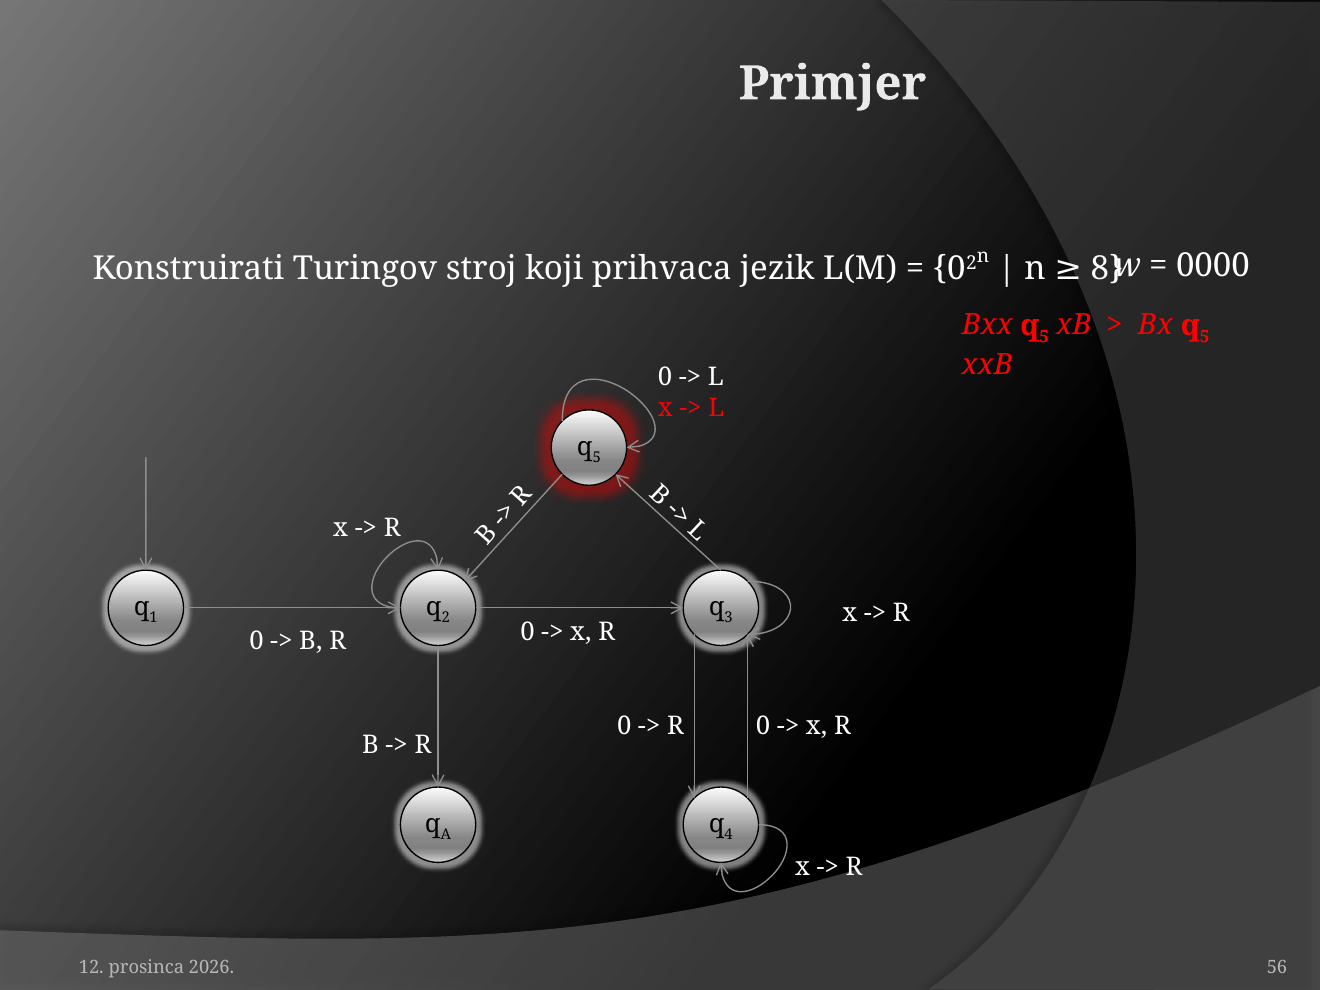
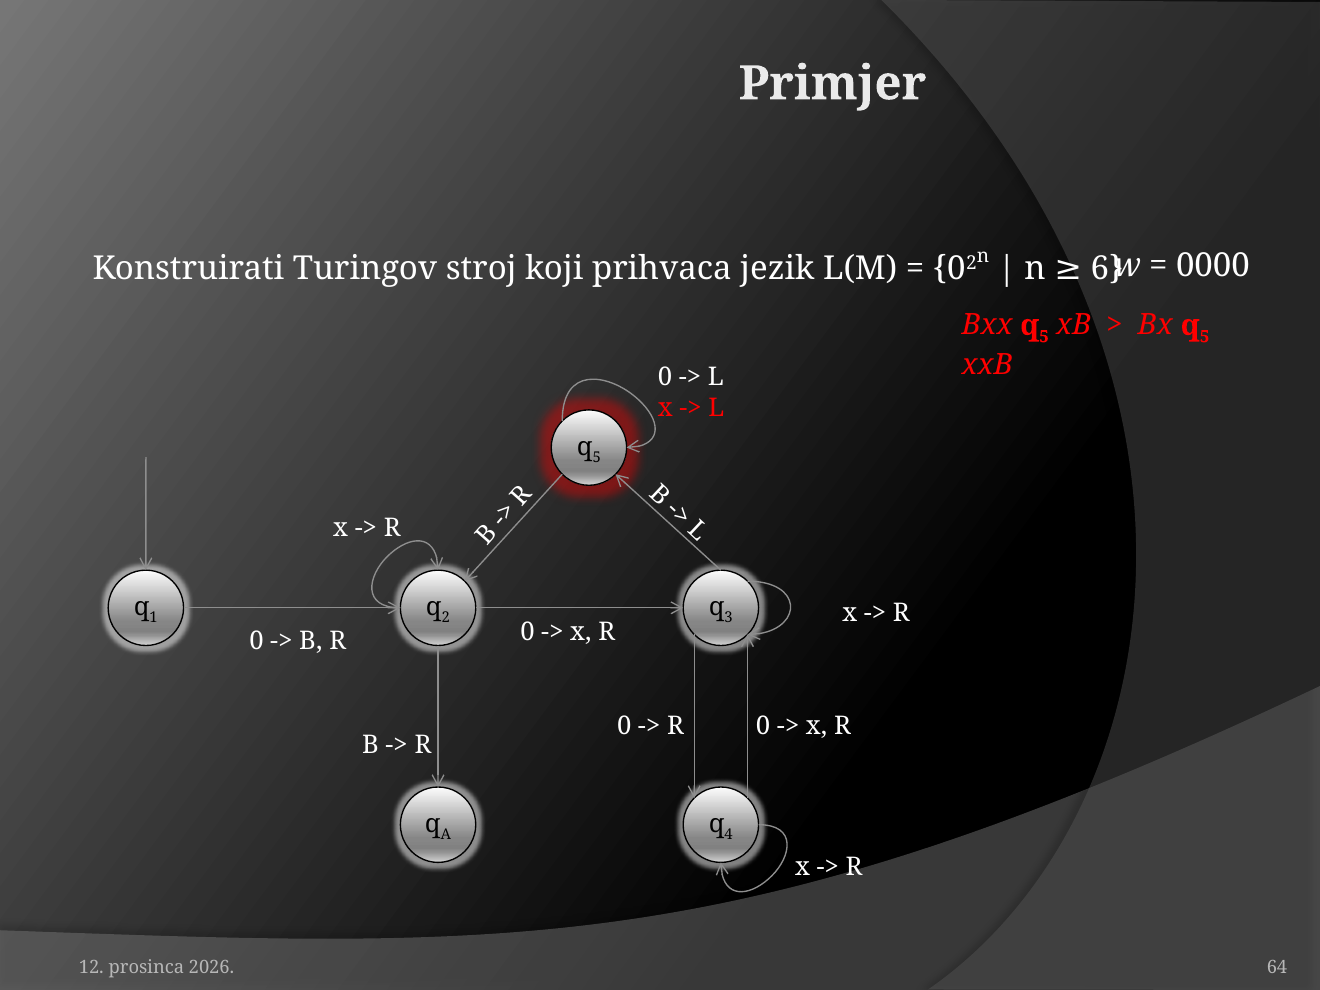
8: 8 -> 6
56: 56 -> 64
